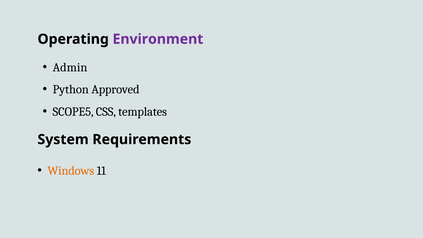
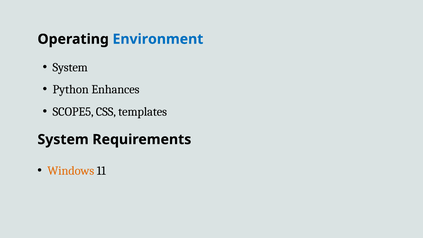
Environment colour: purple -> blue
Admin at (70, 67): Admin -> System
Approved: Approved -> Enhances
